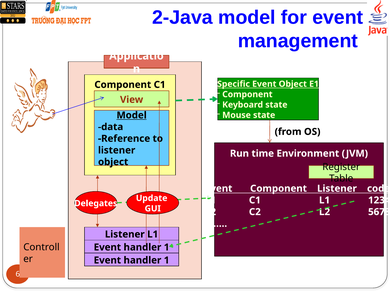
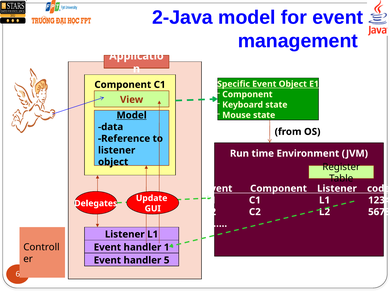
1 at (167, 261): 1 -> 5
